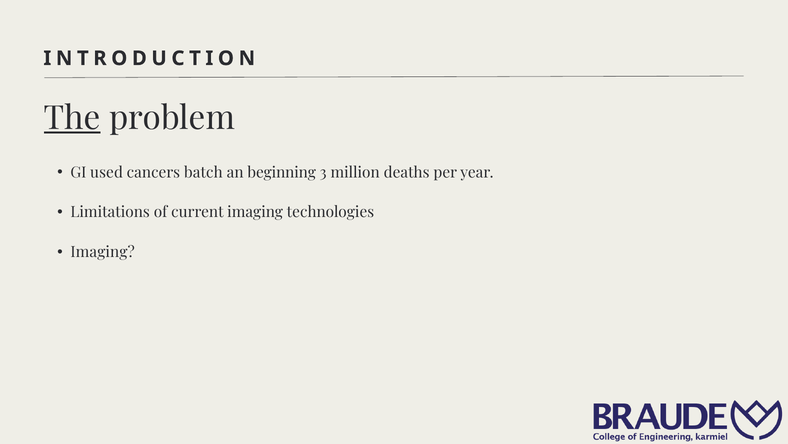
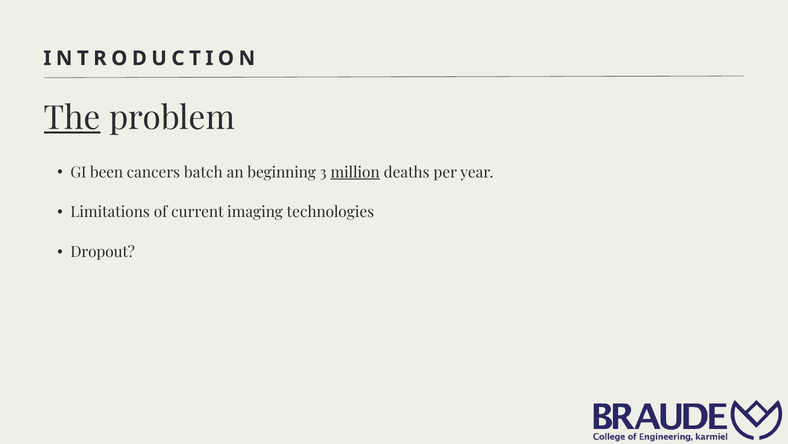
used: used -> been
million underline: none -> present
Imaging at (103, 252): Imaging -> Dropout
